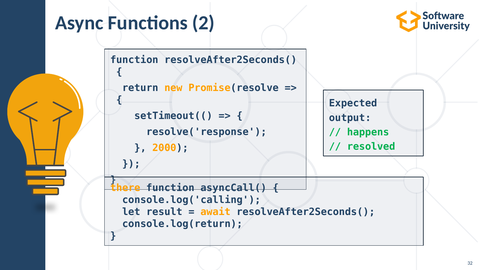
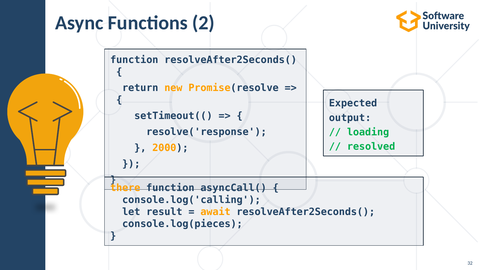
happens: happens -> loading
console.log(return: console.log(return -> console.log(pieces
